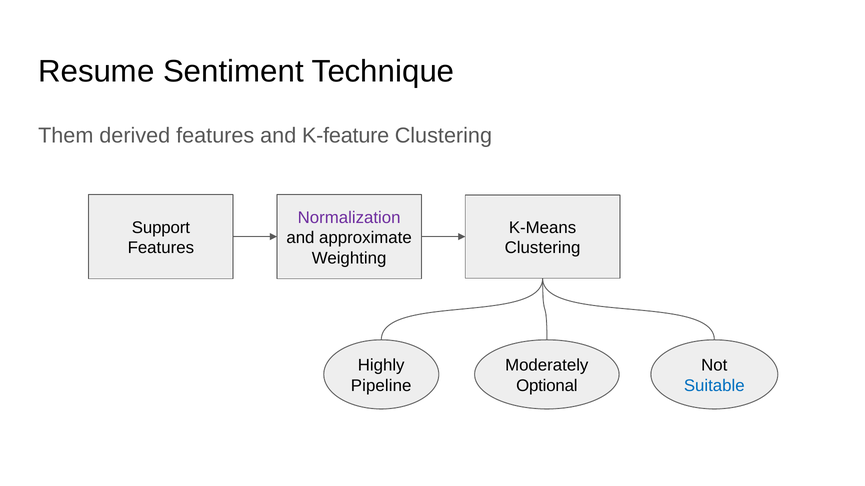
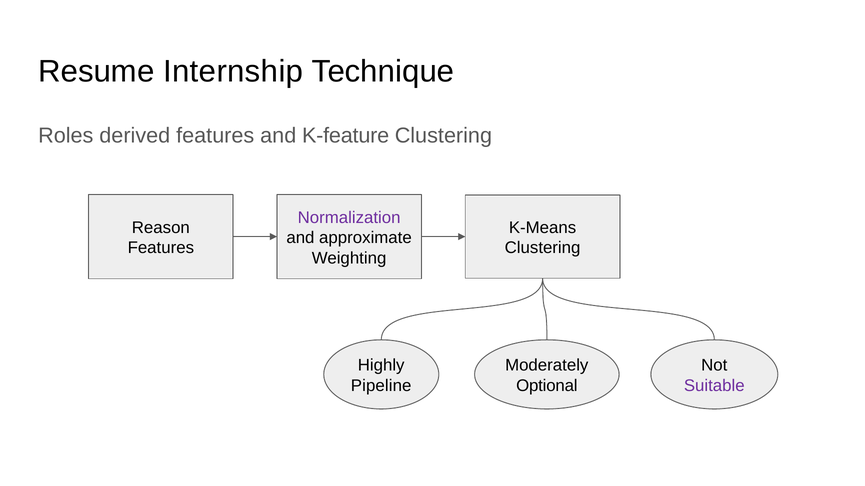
Sentiment: Sentiment -> Internship
Them: Them -> Roles
Support: Support -> Reason
Suitable colour: blue -> purple
